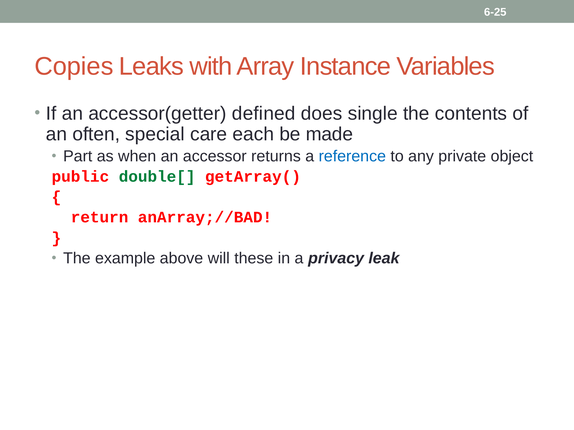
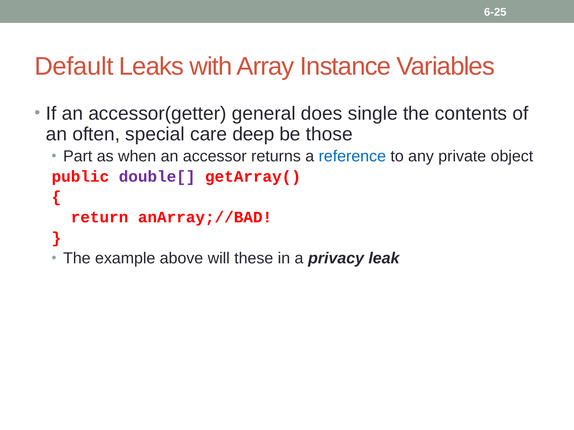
Copies: Copies -> Default
defined: defined -> general
each: each -> deep
made: made -> those
double[ colour: green -> purple
